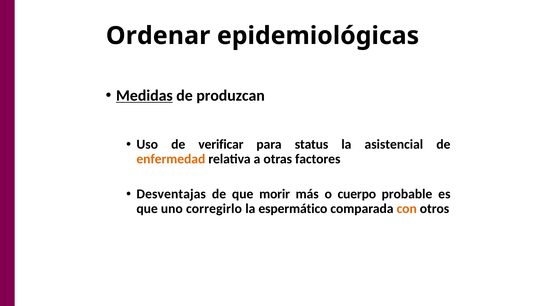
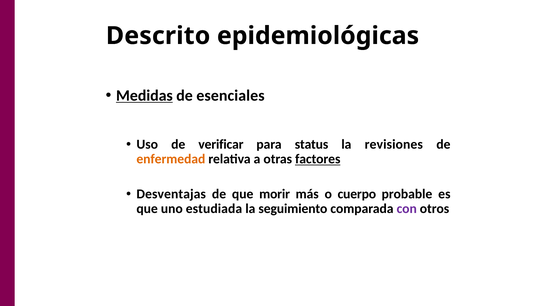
Ordenar: Ordenar -> Descrito
produzcan: produzcan -> esenciales
asistencial: asistencial -> revisiones
factores underline: none -> present
corregirlo: corregirlo -> estudiada
espermático: espermático -> seguimiento
con colour: orange -> purple
